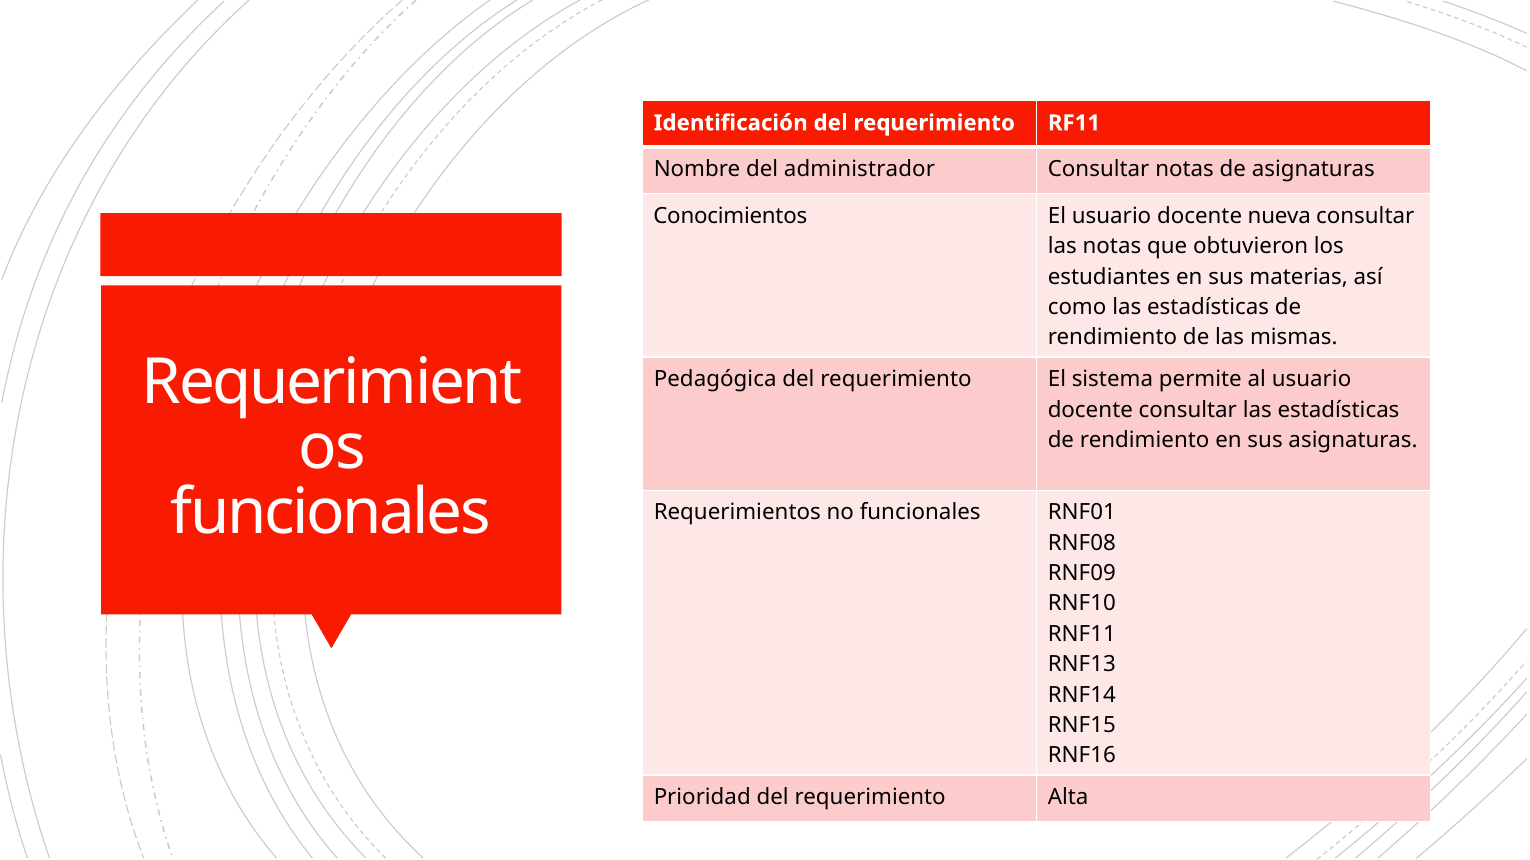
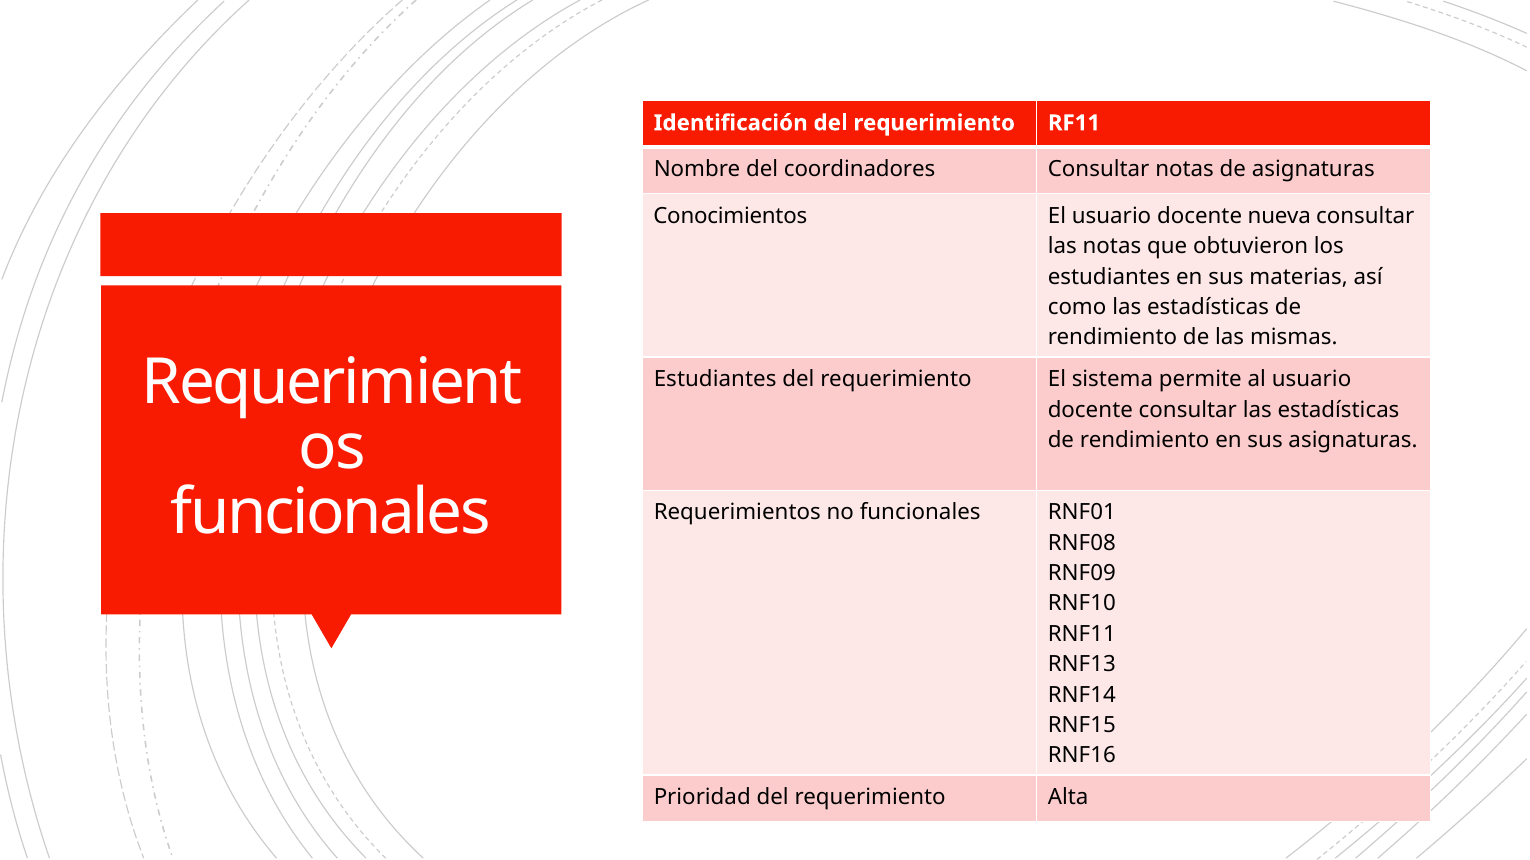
administrador: administrador -> coordinadores
Pedagógica at (715, 380): Pedagógica -> Estudiantes
